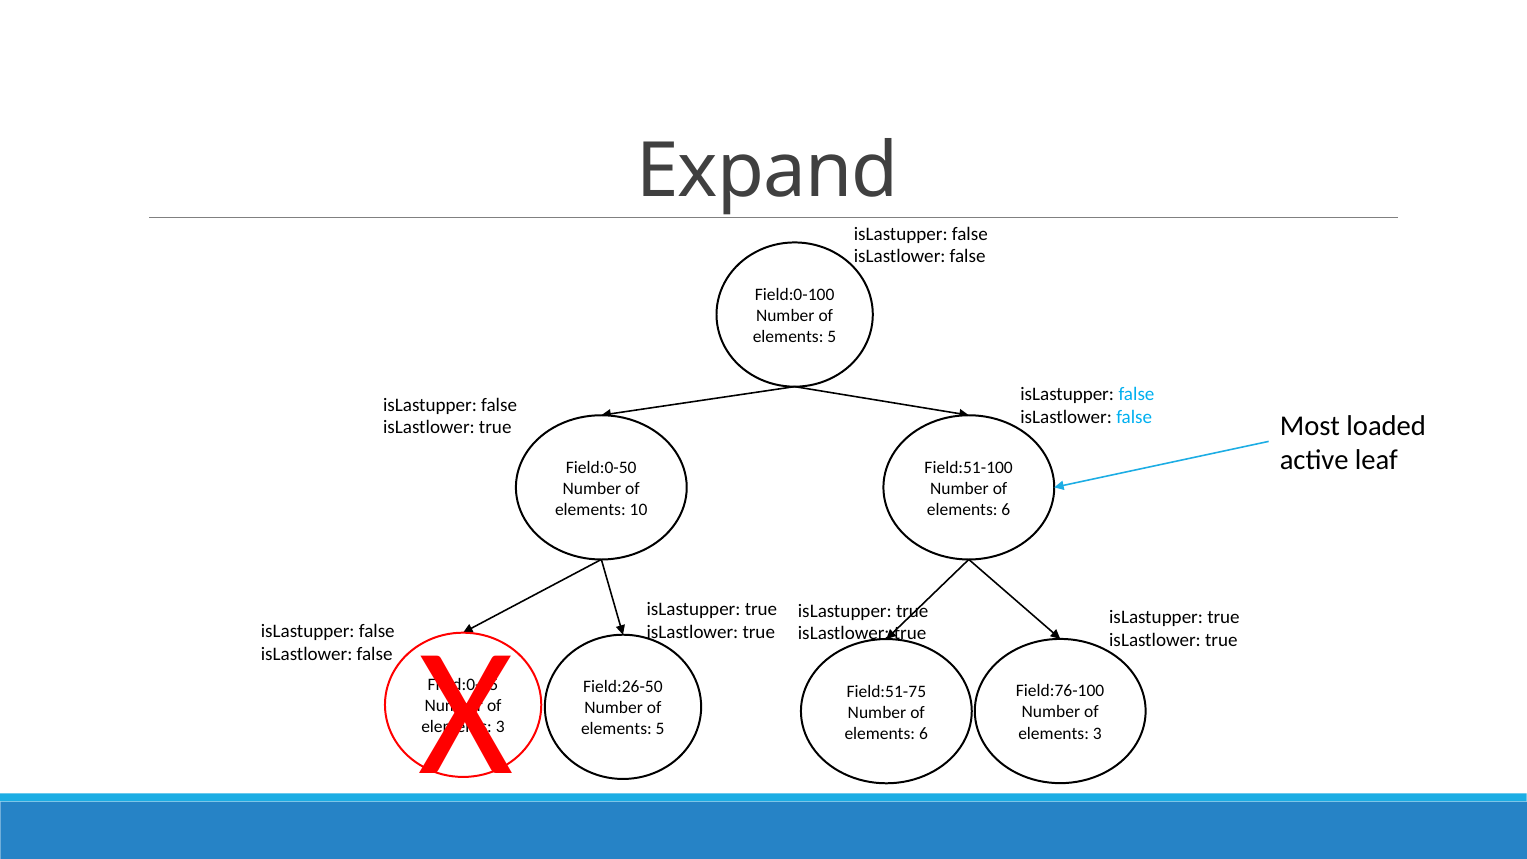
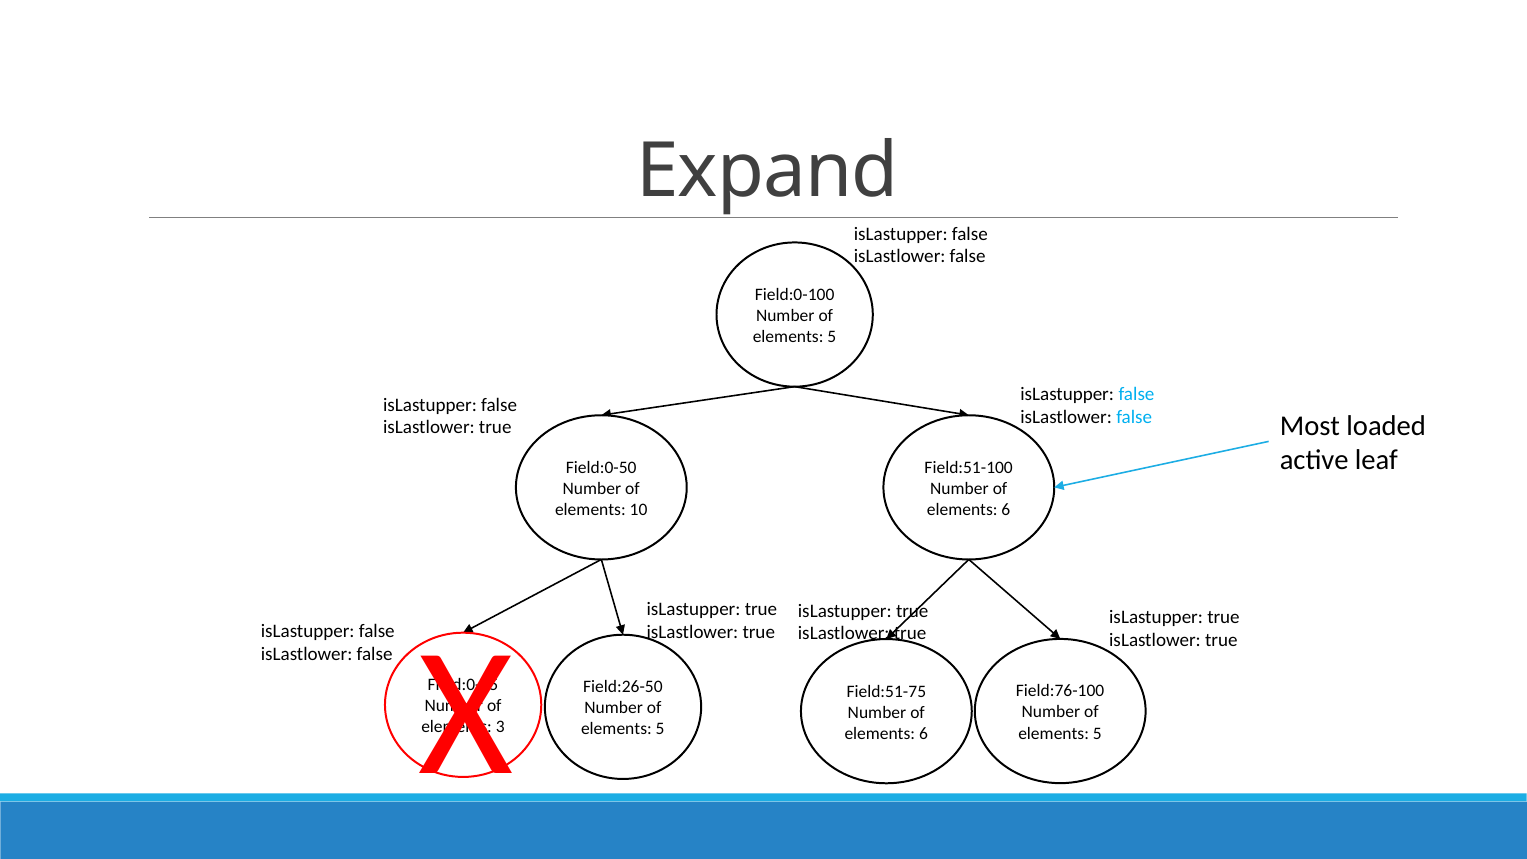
3 at (1097, 733): 3 -> 5
